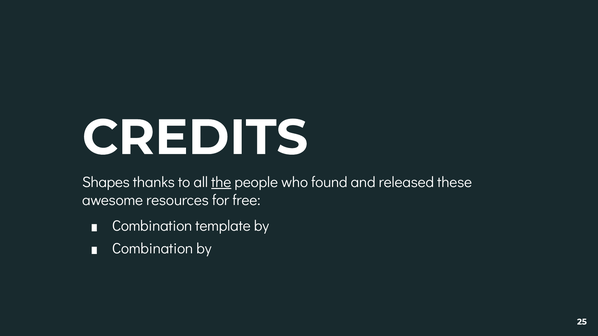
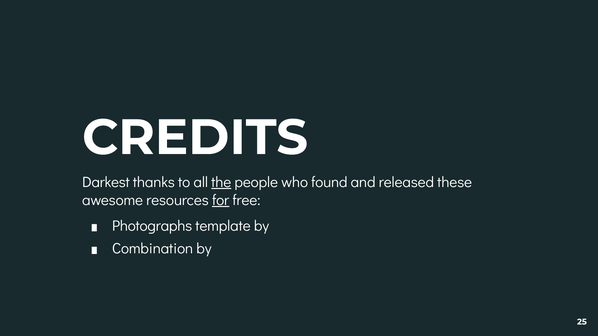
Shapes: Shapes -> Darkest
for underline: none -> present
Combination at (152, 226): Combination -> Photographs
